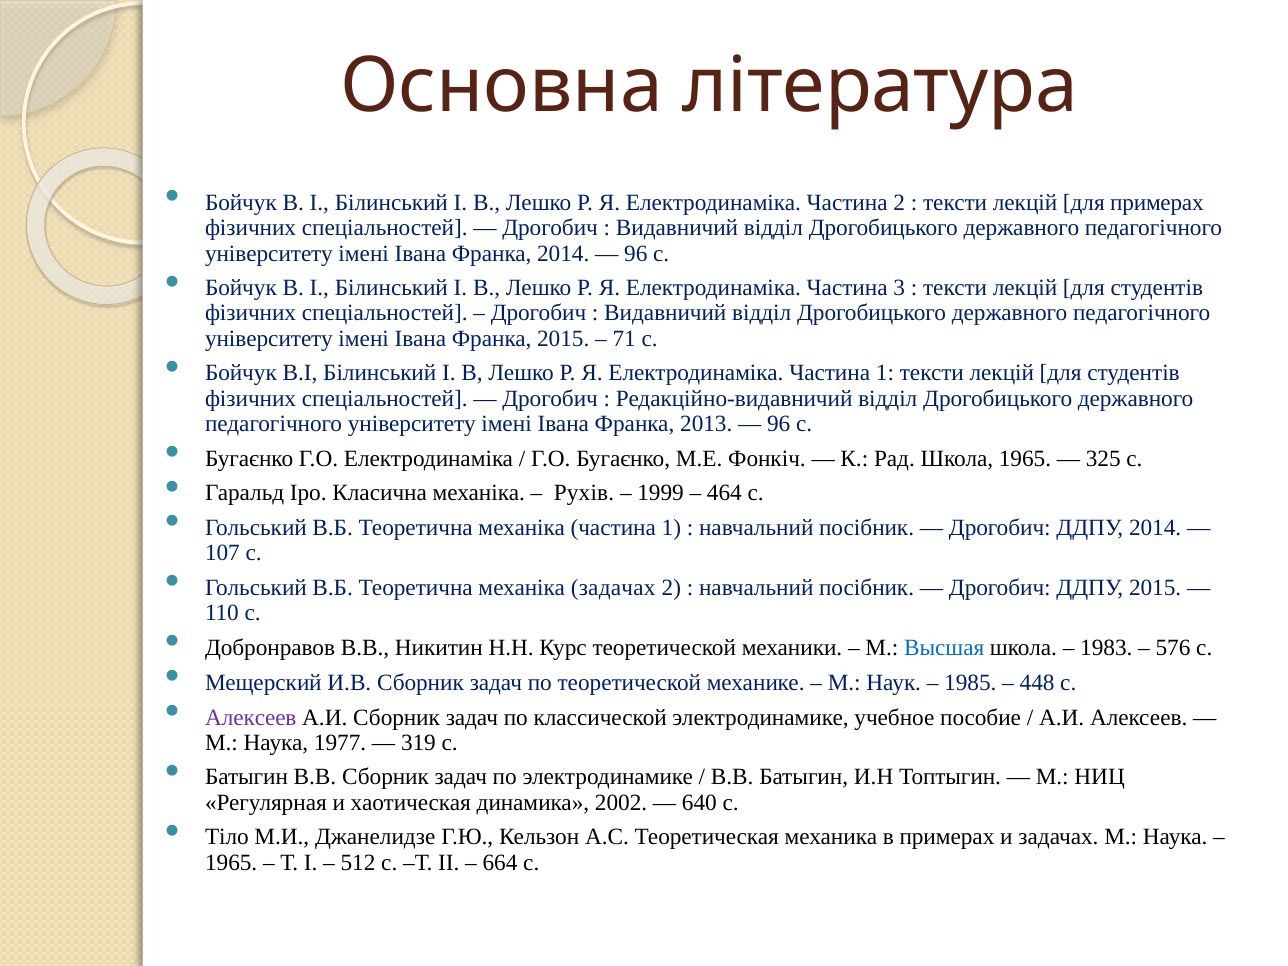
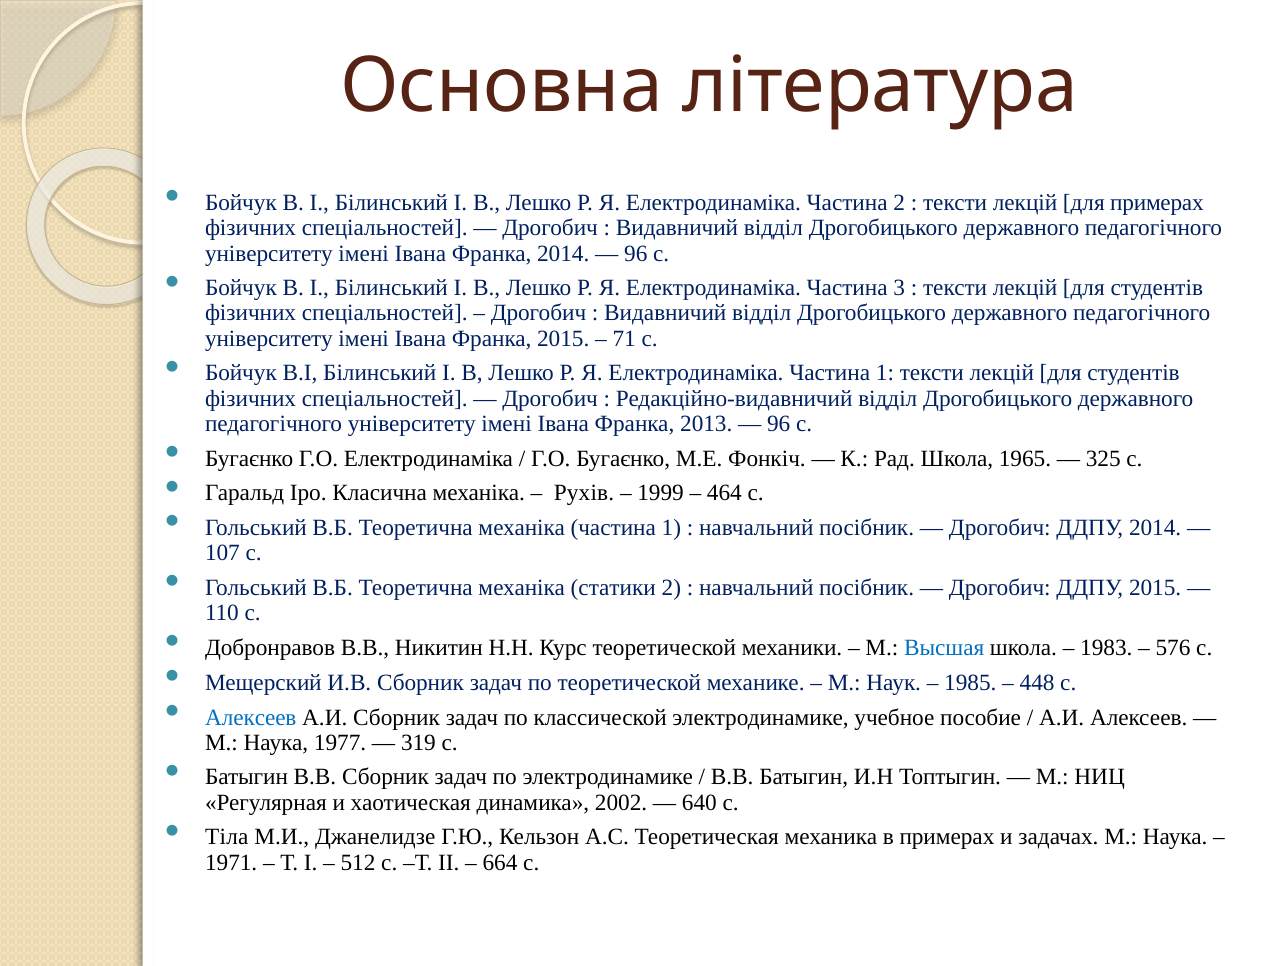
механіка задачах: задачах -> статики
Алексеев at (251, 717) colour: purple -> blue
Тіло: Тіло -> Тіла
1965 at (231, 862): 1965 -> 1971
